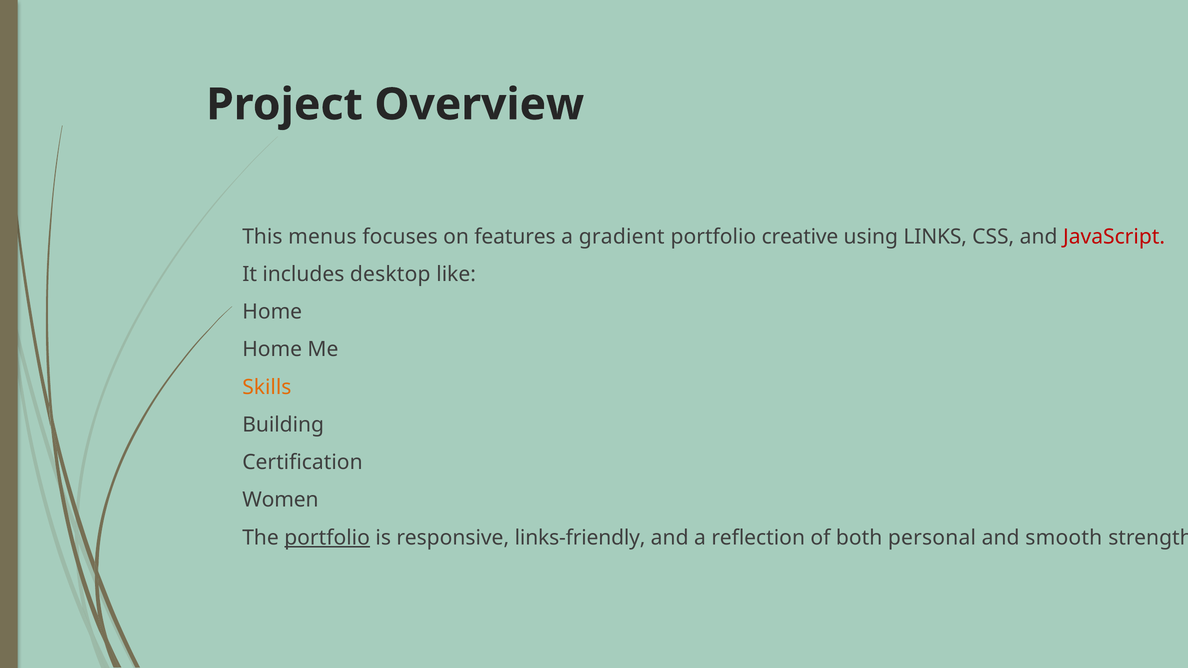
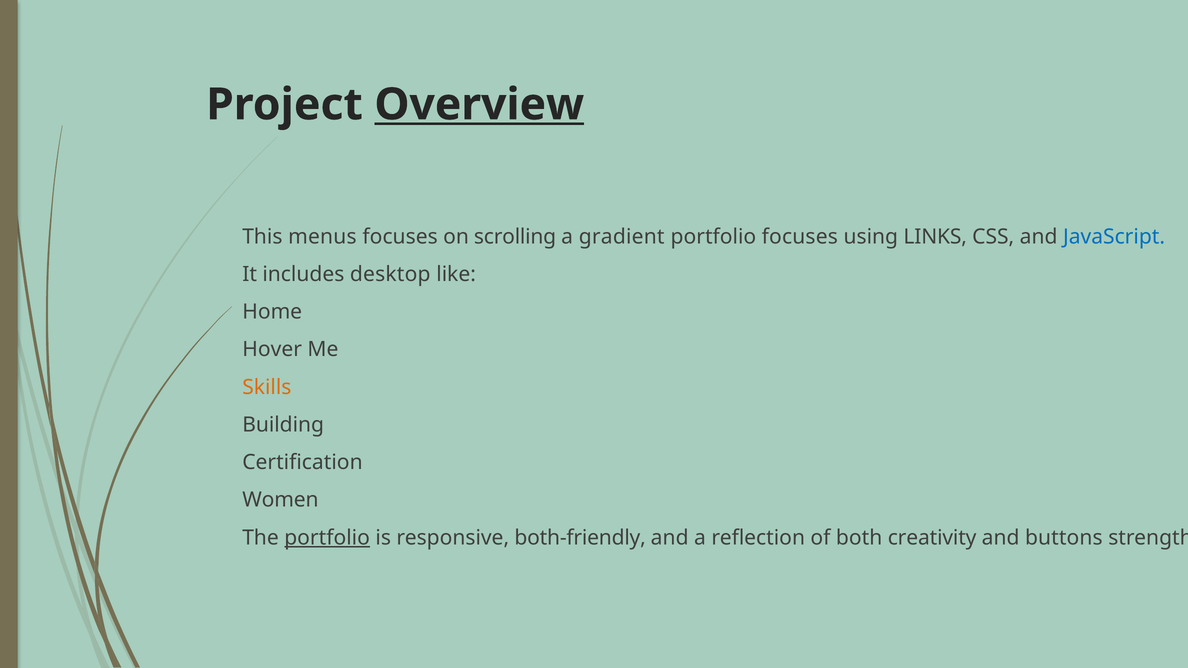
Overview underline: none -> present
features: features -> scrolling
portfolio creative: creative -> focuses
JavaScript colour: red -> blue
Home at (272, 350): Home -> Hover
links-friendly: links-friendly -> both-friendly
personal: personal -> creativity
smooth: smooth -> buttons
